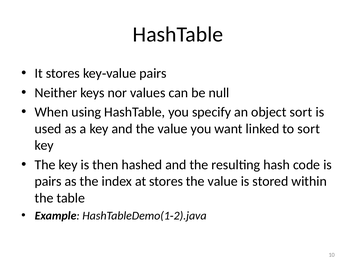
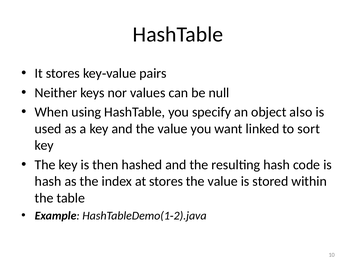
object sort: sort -> also
pairs at (48, 181): pairs -> hash
